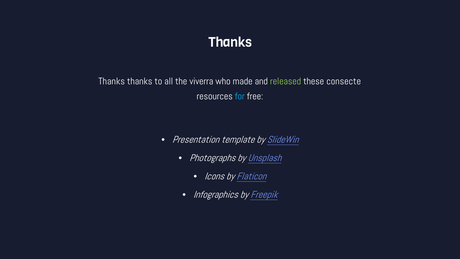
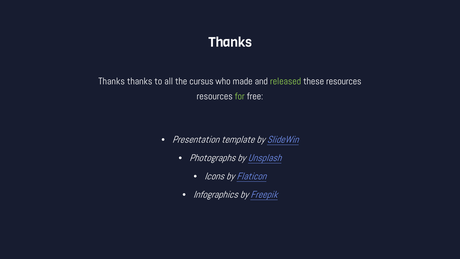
viverra: viverra -> cursus
these consecte: consecte -> resources
for colour: light blue -> light green
